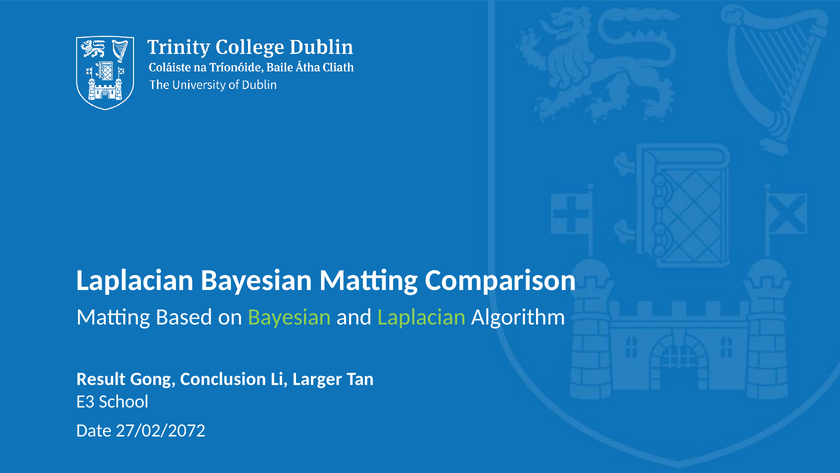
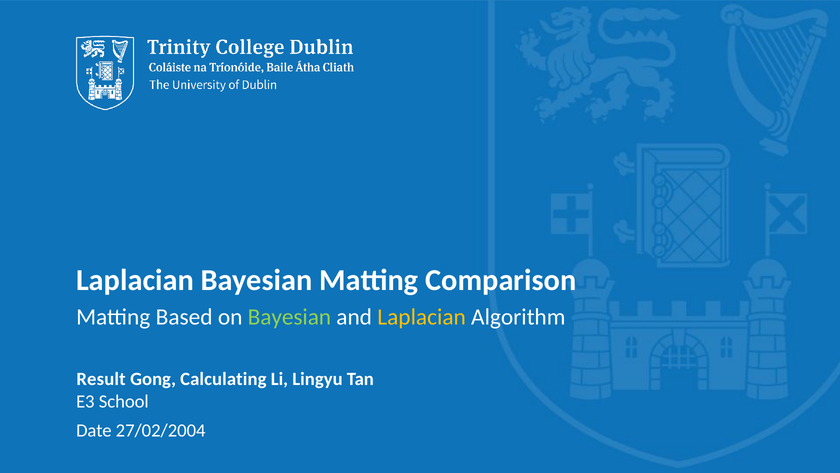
Laplacian at (422, 317) colour: light green -> yellow
Conclusion: Conclusion -> Calculating
Larger: Larger -> Lingyu
27/02/2072: 27/02/2072 -> 27/02/2004
